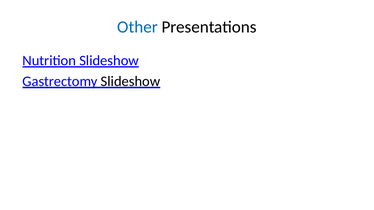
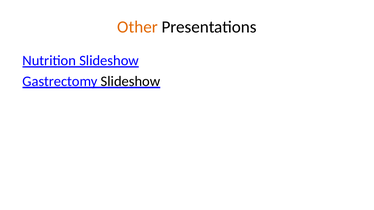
Other colour: blue -> orange
